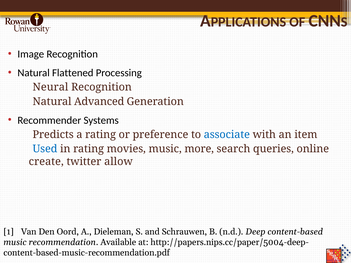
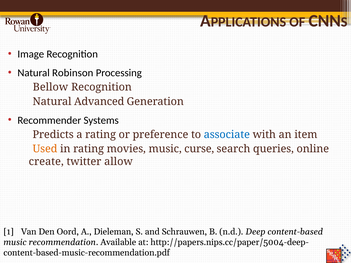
Flattened: Flattened -> Robinson
Neural: Neural -> Bellow
Used colour: blue -> orange
more: more -> curse
